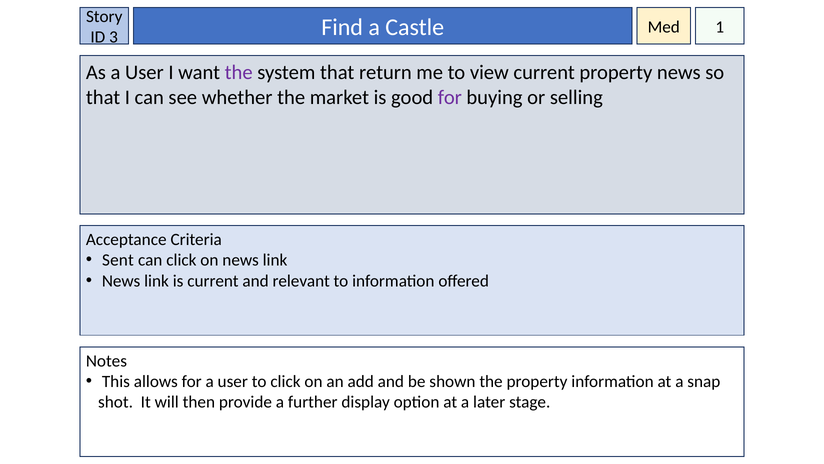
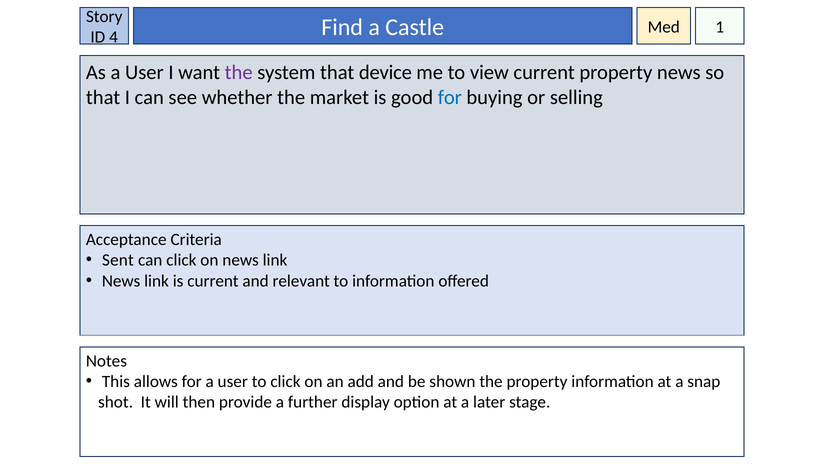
3: 3 -> 4
return: return -> device
for at (450, 97) colour: purple -> blue
